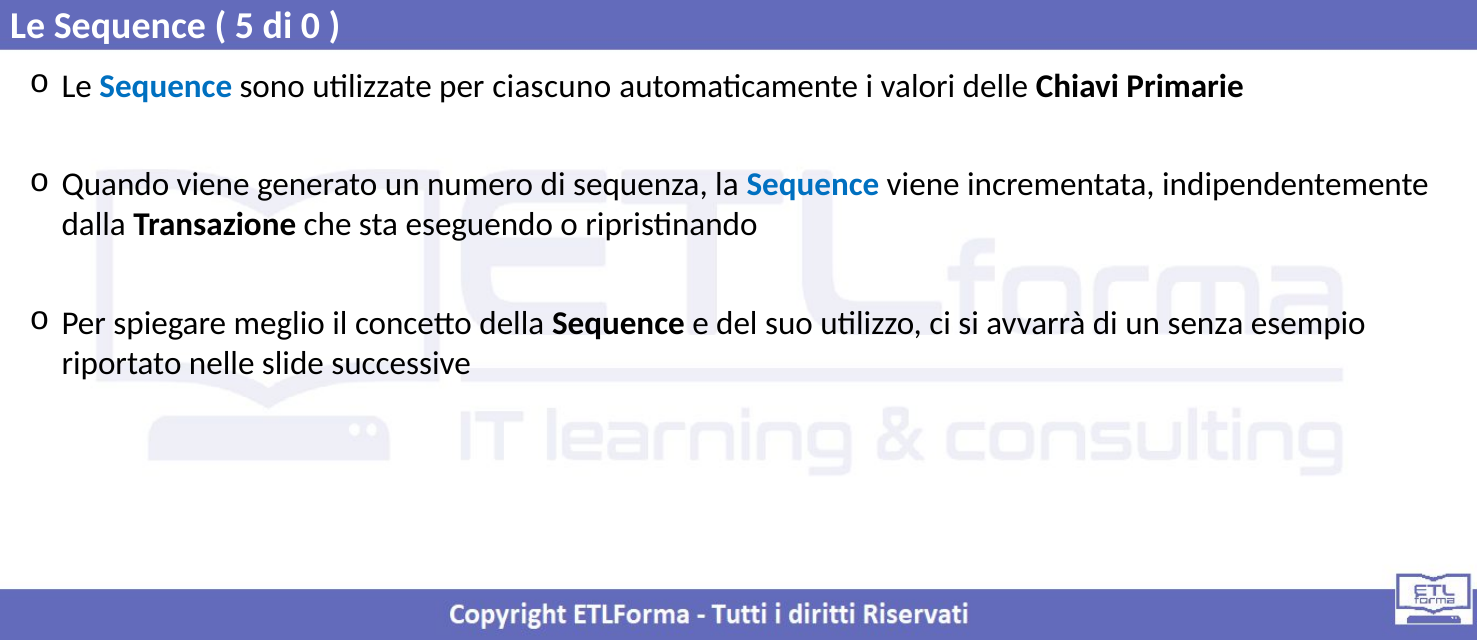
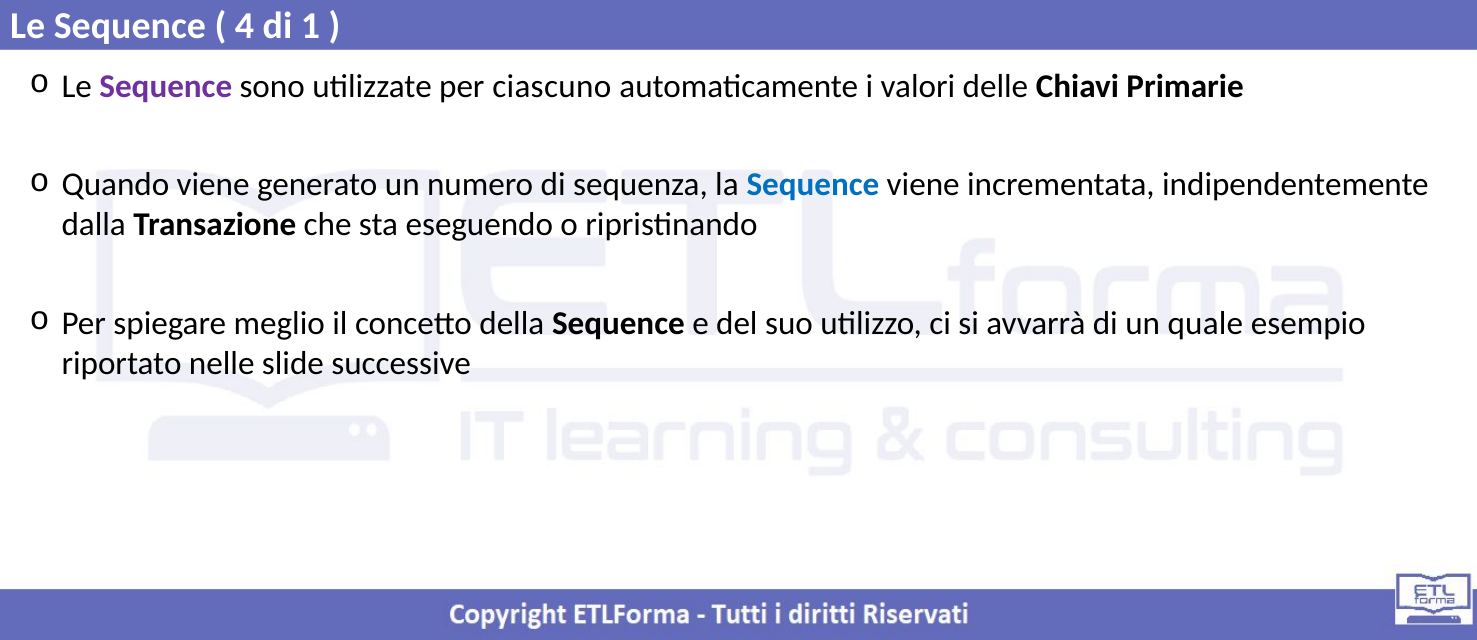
5: 5 -> 4
0: 0 -> 1
Sequence at (166, 86) colour: blue -> purple
senza: senza -> quale
